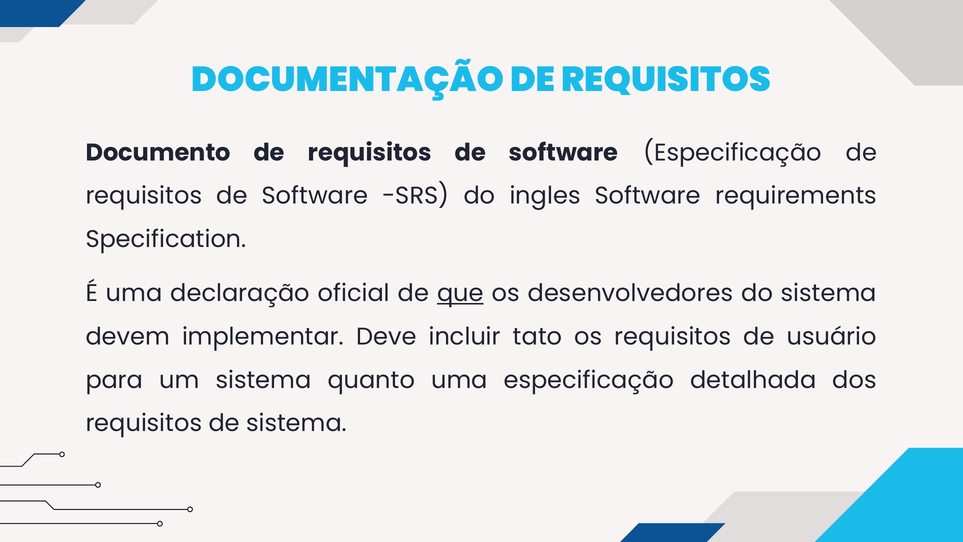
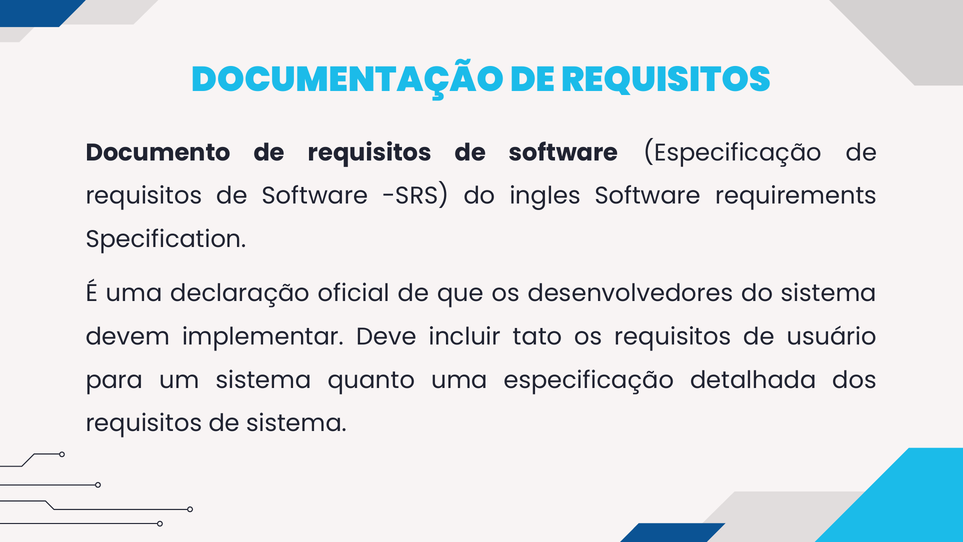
que underline: present -> none
